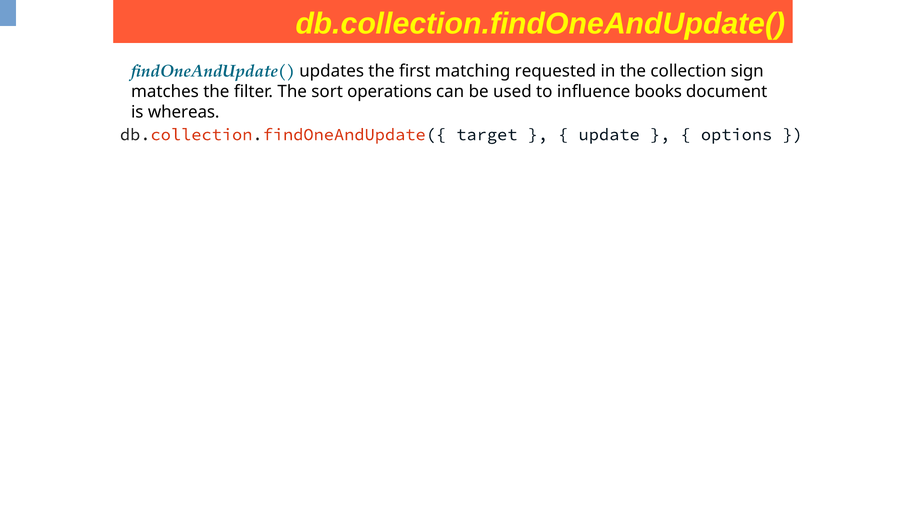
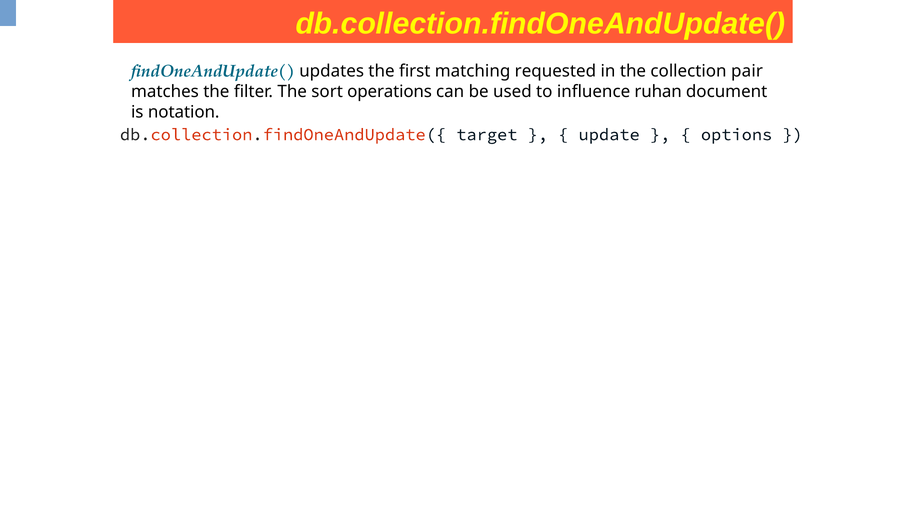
sign: sign -> pair
books: books -> ruhan
whereas: whereas -> notation
